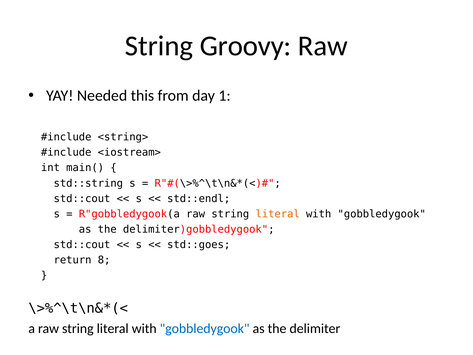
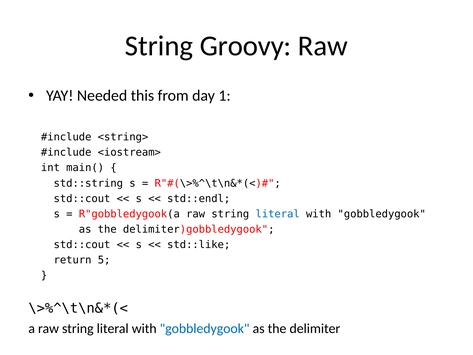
literal at (278, 214) colour: orange -> blue
std::goes: std::goes -> std::like
8: 8 -> 5
